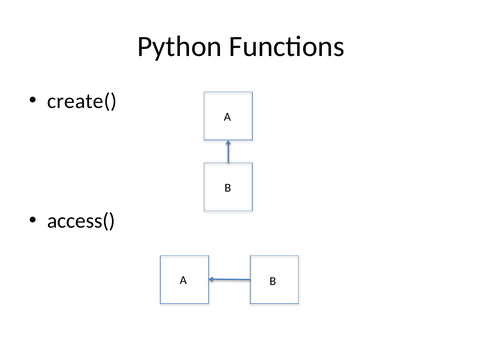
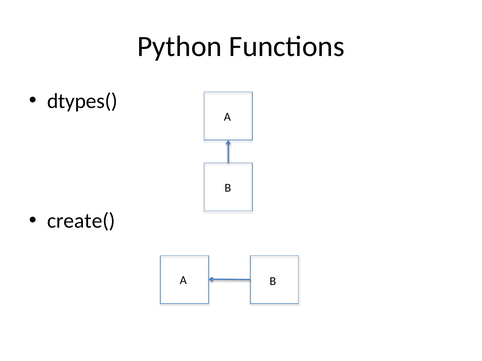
create(: create( -> dtypes(
access(: access( -> create(
